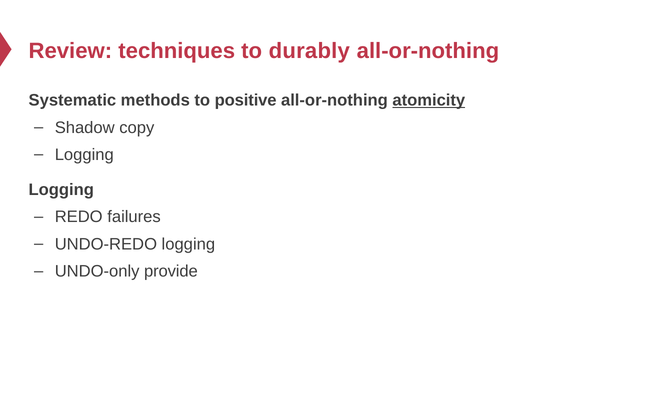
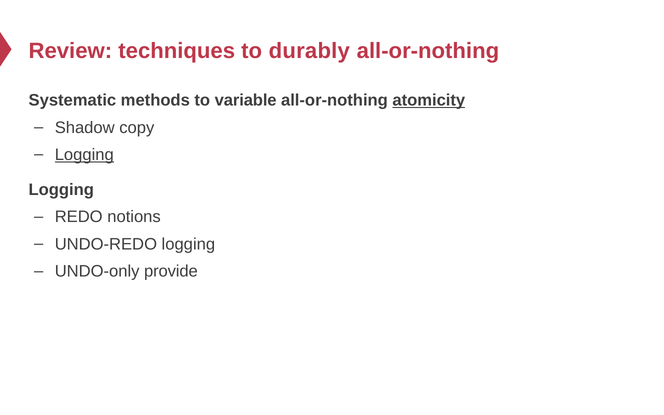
positive: positive -> variable
Logging at (84, 155) underline: none -> present
failures: failures -> notions
